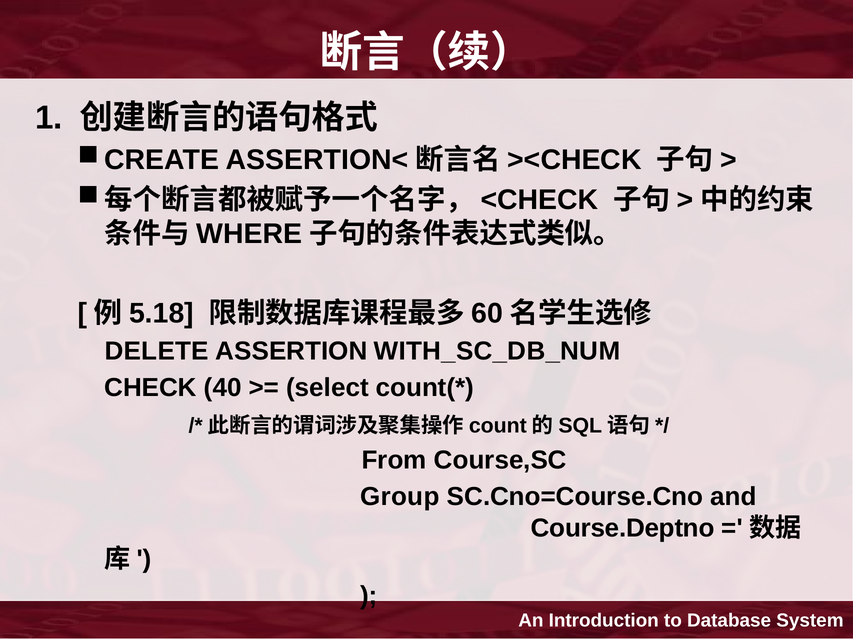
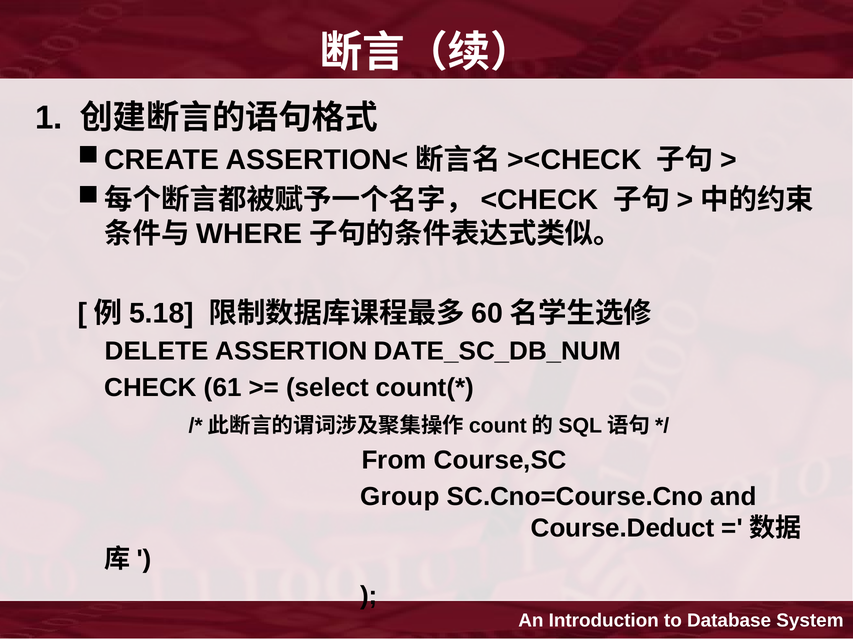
WITH_SC_DB_NUM: WITH_SC_DB_NUM -> DATE_SC_DB_NUM
40: 40 -> 61
Course.Deptno: Course.Deptno -> Course.Deduct
